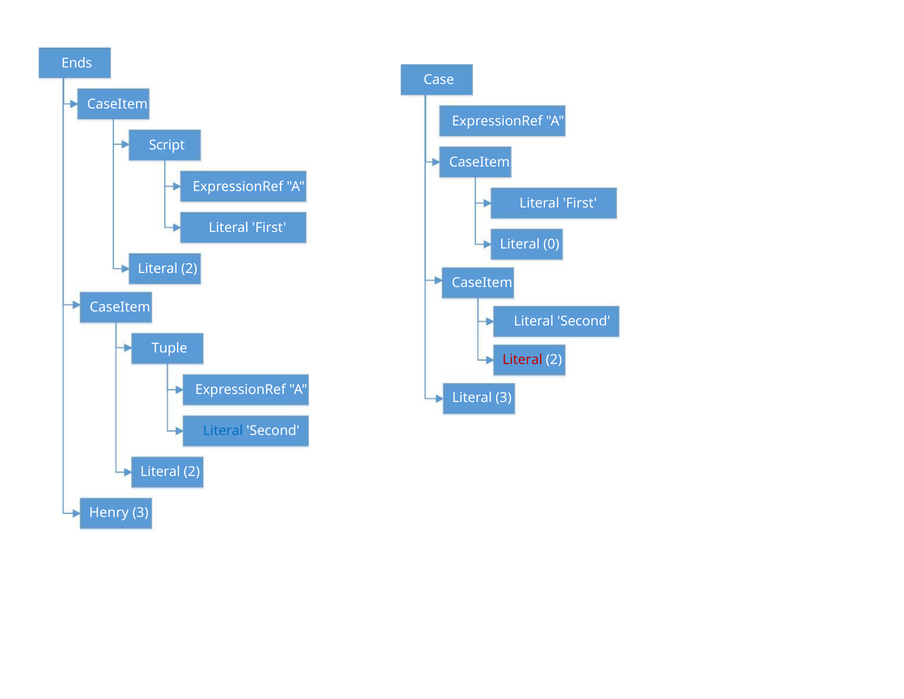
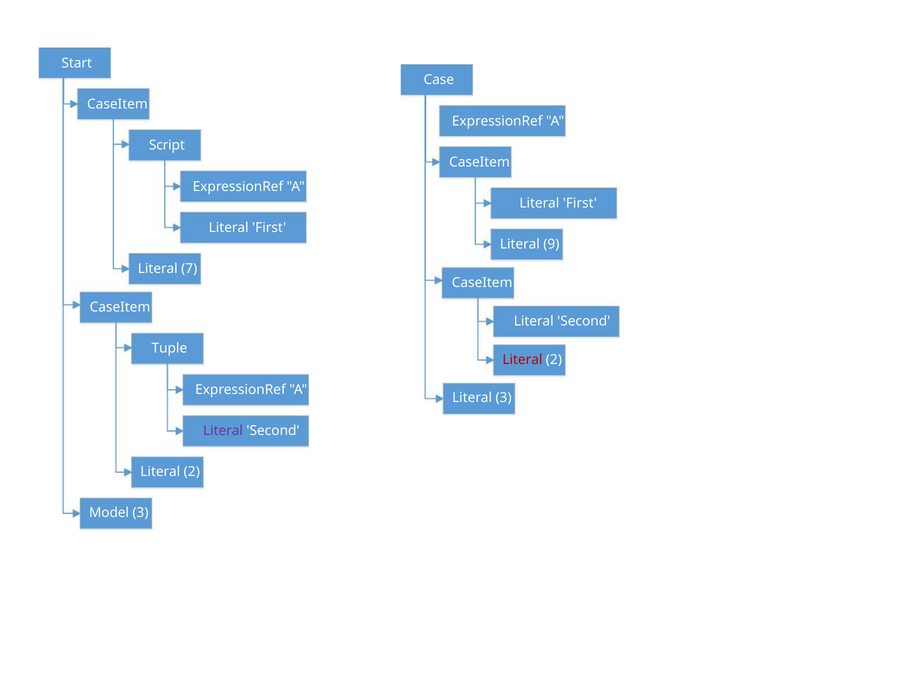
Ends: Ends -> Start
0: 0 -> 9
2 at (189, 269): 2 -> 7
Literal at (223, 430) colour: blue -> purple
Henry: Henry -> Model
